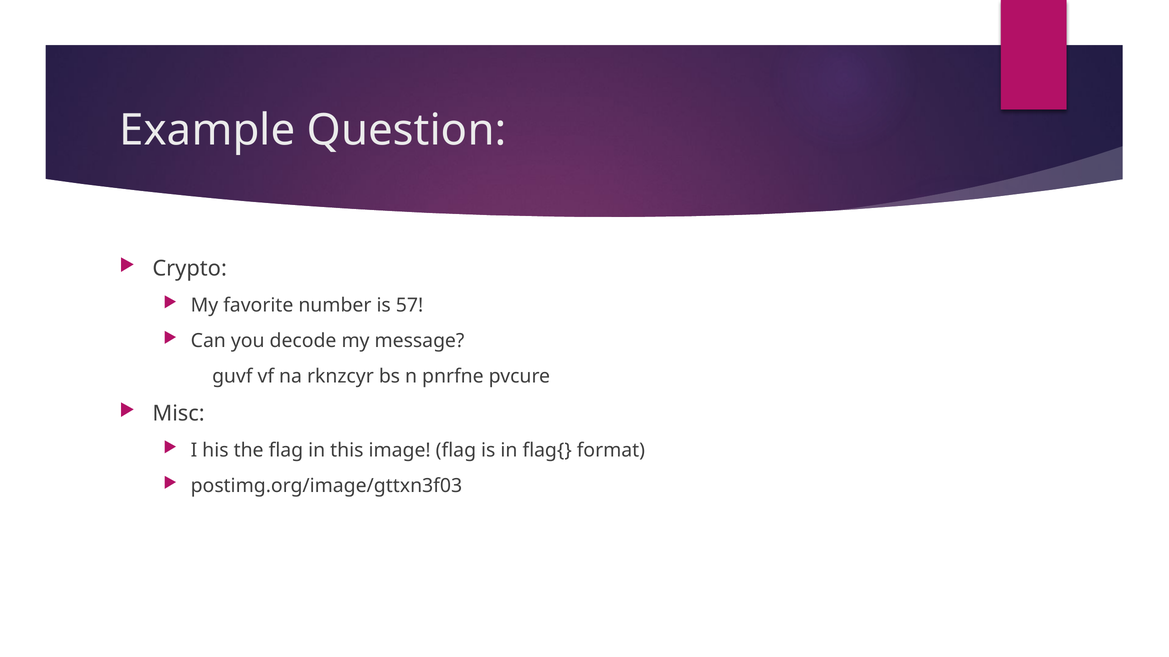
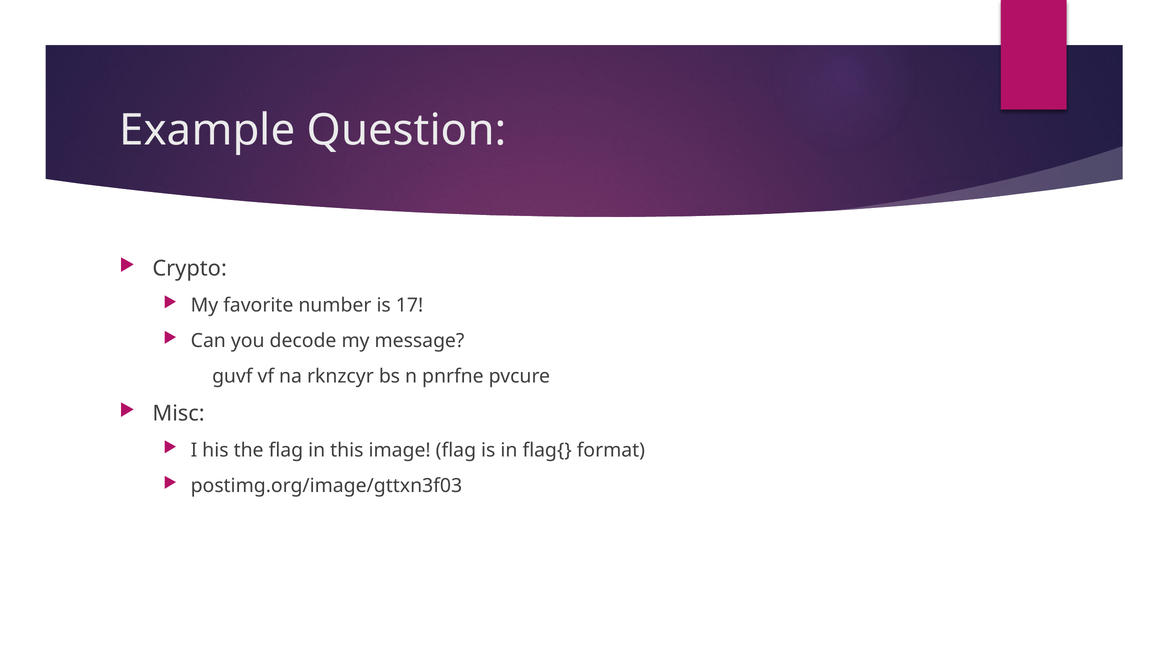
57: 57 -> 17
